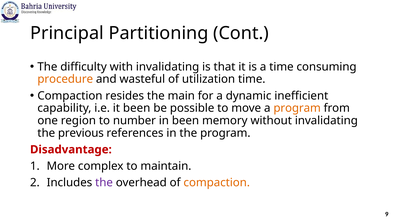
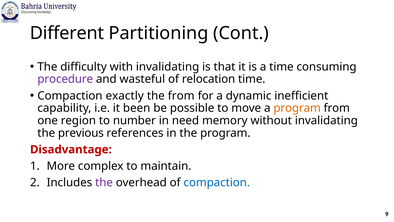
Principal: Principal -> Different
procedure colour: orange -> purple
utilization: utilization -> relocation
resides: resides -> exactly
the main: main -> from
in been: been -> need
compaction at (217, 182) colour: orange -> blue
